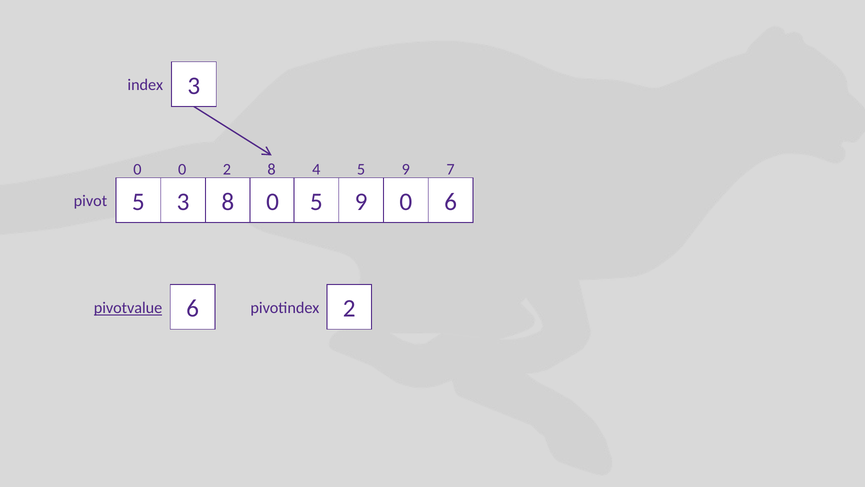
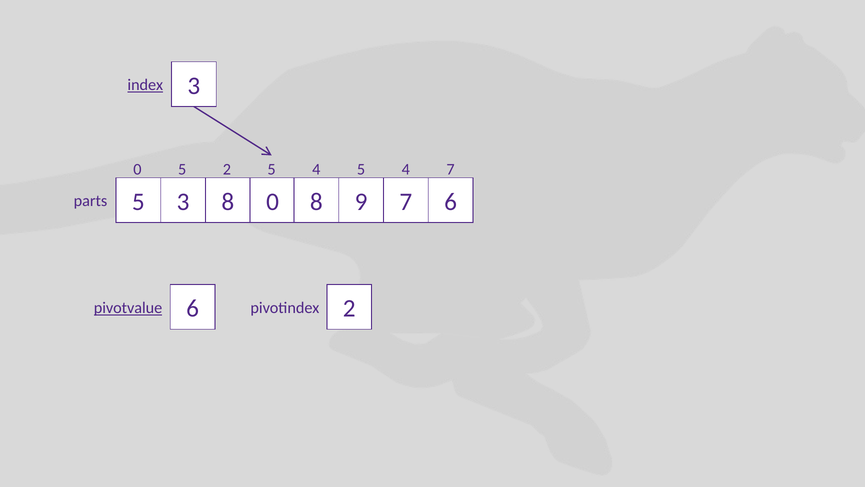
index underline: none -> present
0 0: 0 -> 5
2 8: 8 -> 5
4 5 9: 9 -> 4
0 5: 5 -> 8
9 0: 0 -> 7
pivot: pivot -> parts
